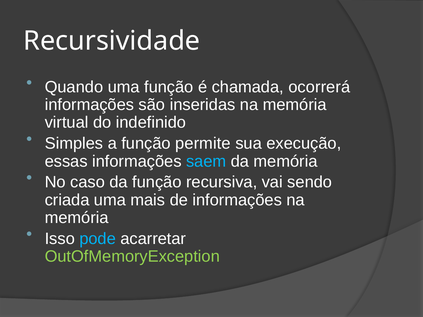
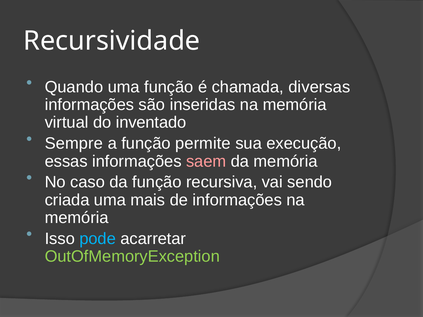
ocorrerá: ocorrerá -> diversas
indefinido: indefinido -> inventado
Simples: Simples -> Sempre
saem colour: light blue -> pink
